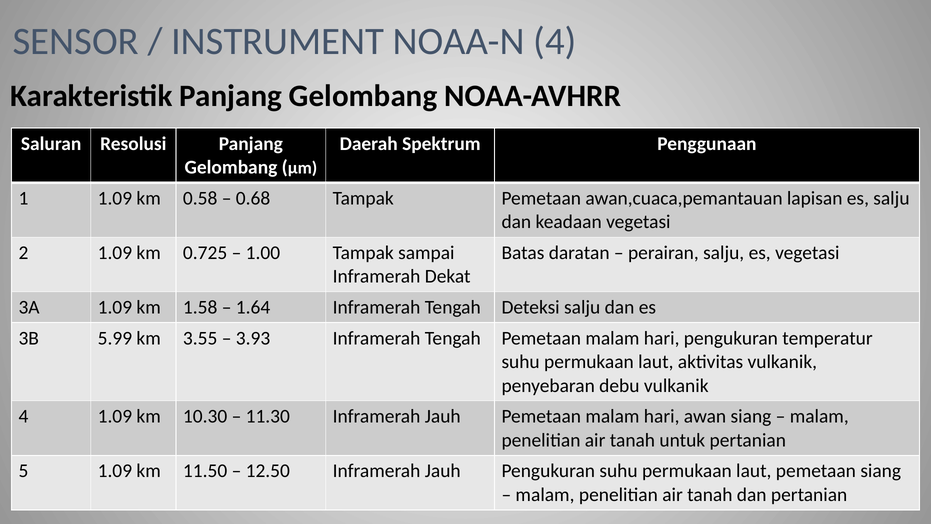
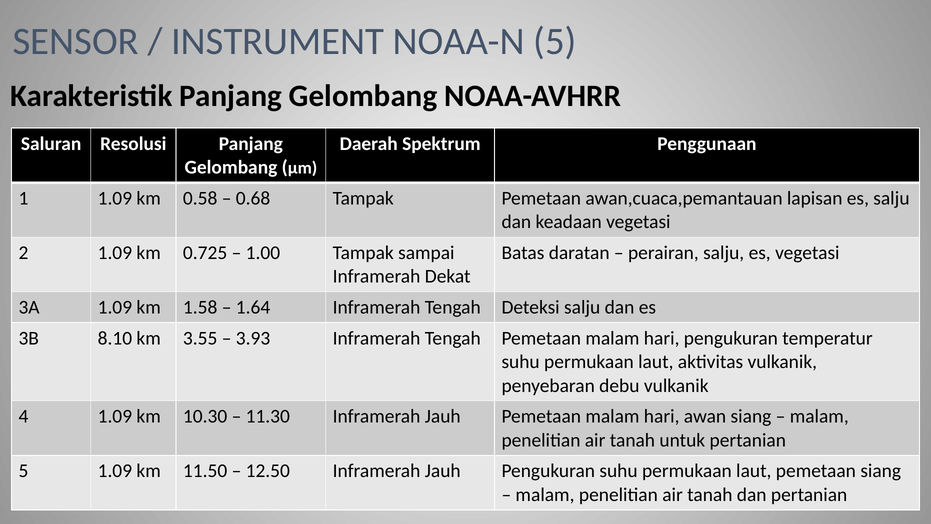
NOAA-N 4: 4 -> 5
5.99: 5.99 -> 8.10
